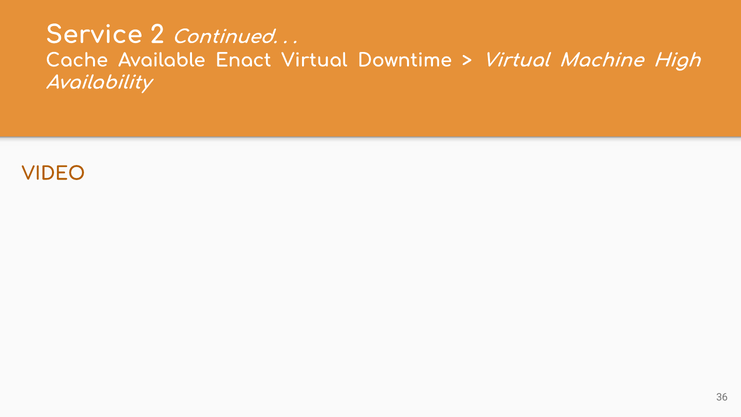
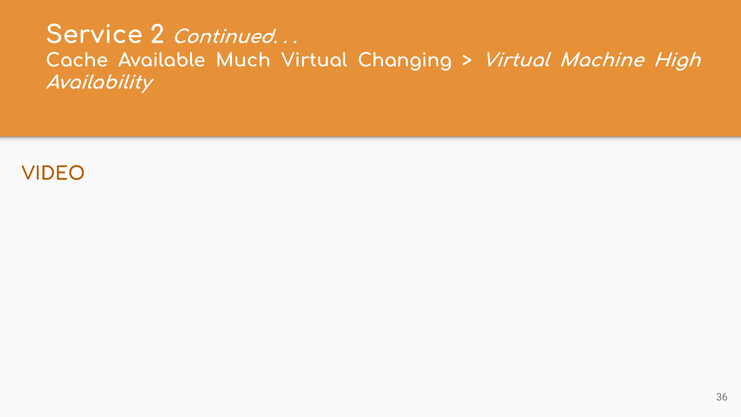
Enact: Enact -> Much
Downtime: Downtime -> Changing
